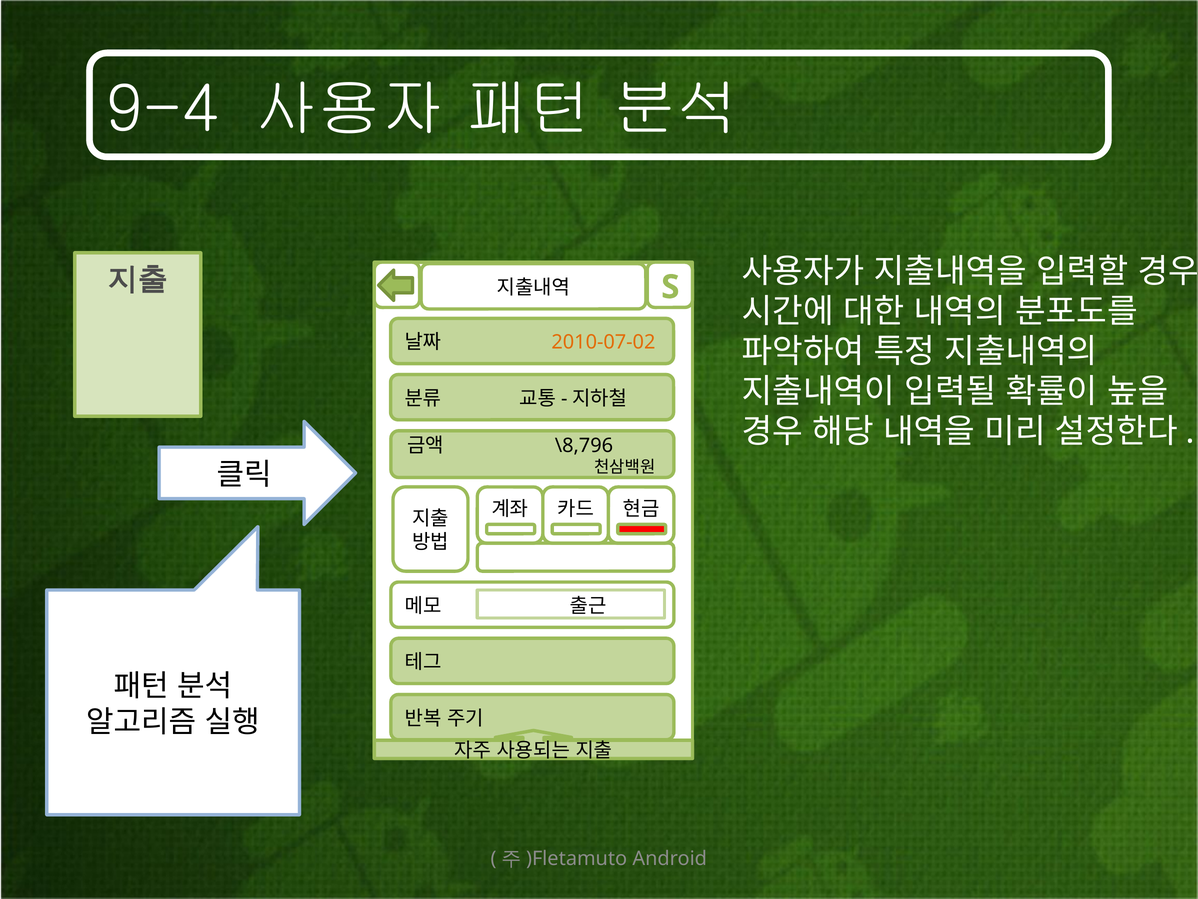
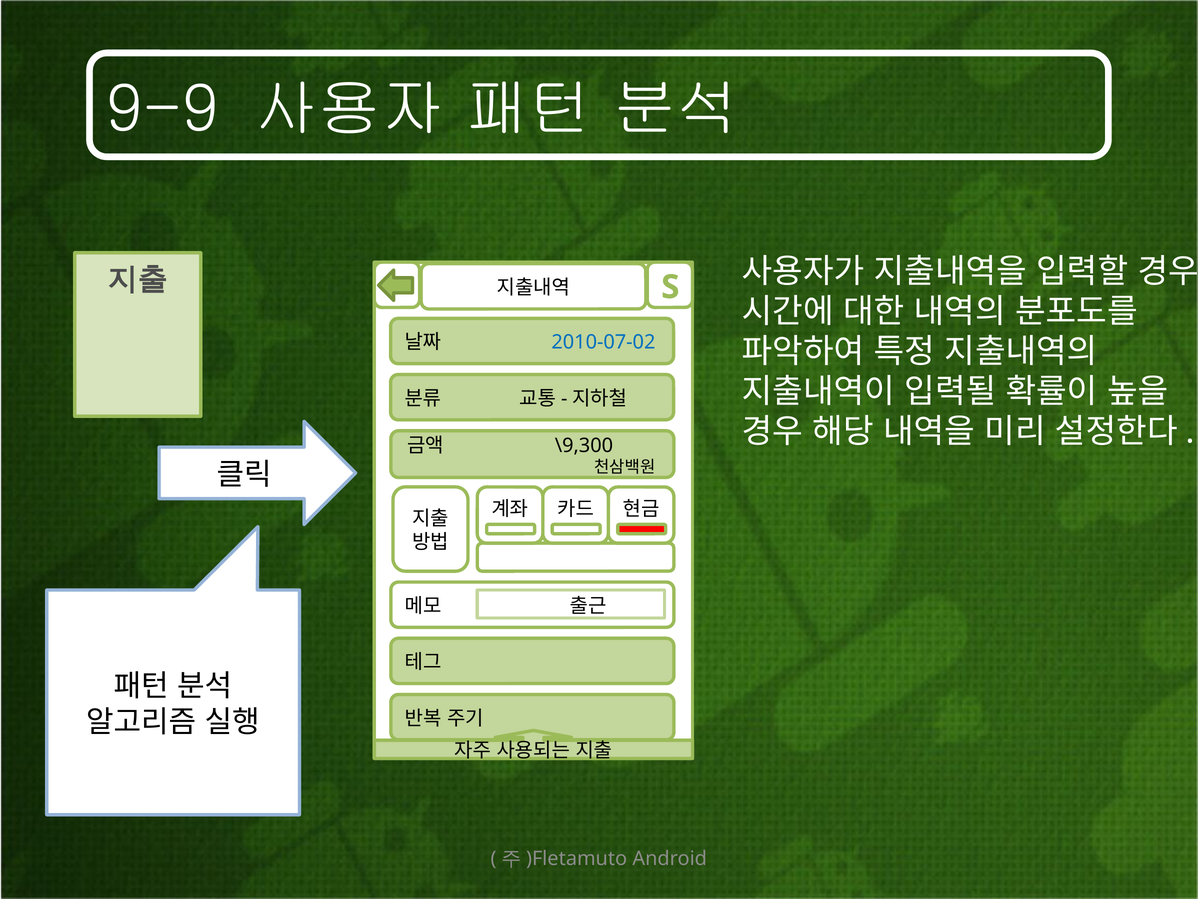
9-4: 9-4 -> 9-9
2010-07-02 colour: orange -> blue
\8,796: \8,796 -> \9,300
